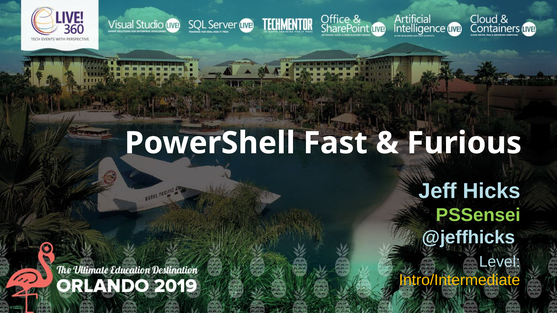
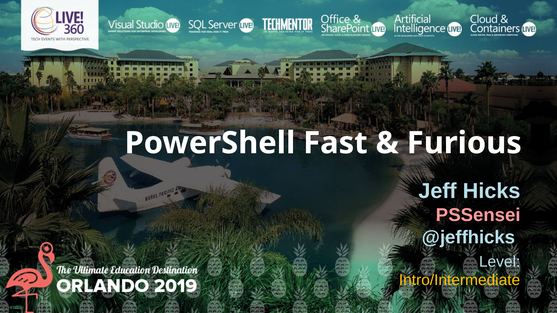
PSSensei colour: light green -> pink
